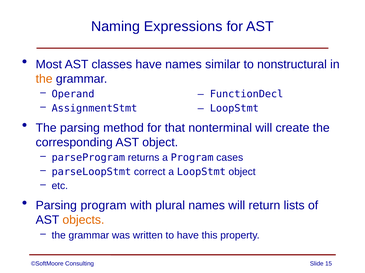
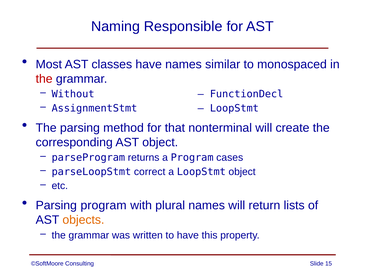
Expressions: Expressions -> Responsible
nonstructural: nonstructural -> monospaced
the at (44, 79) colour: orange -> red
Operand: Operand -> Without
